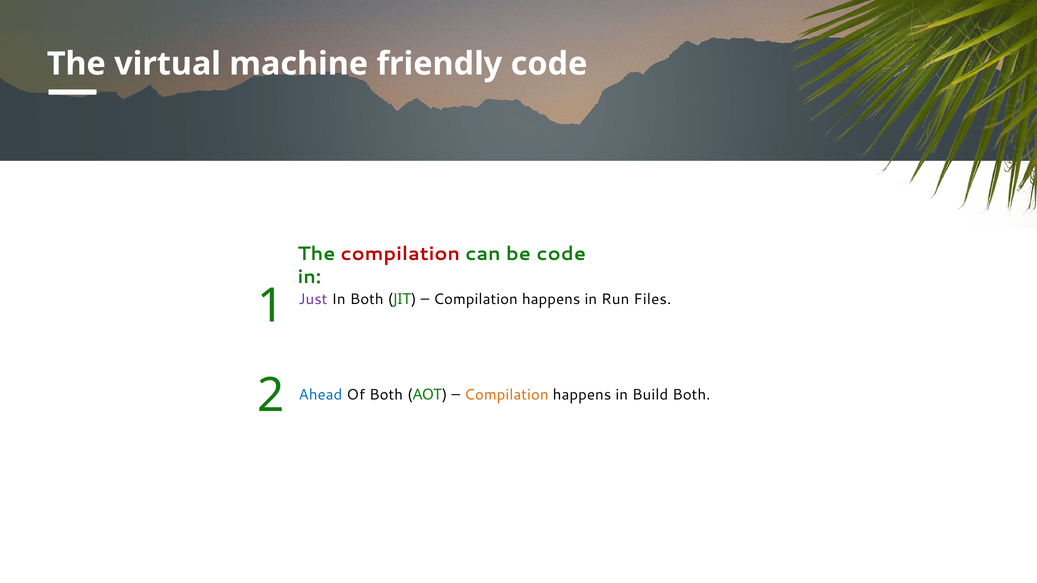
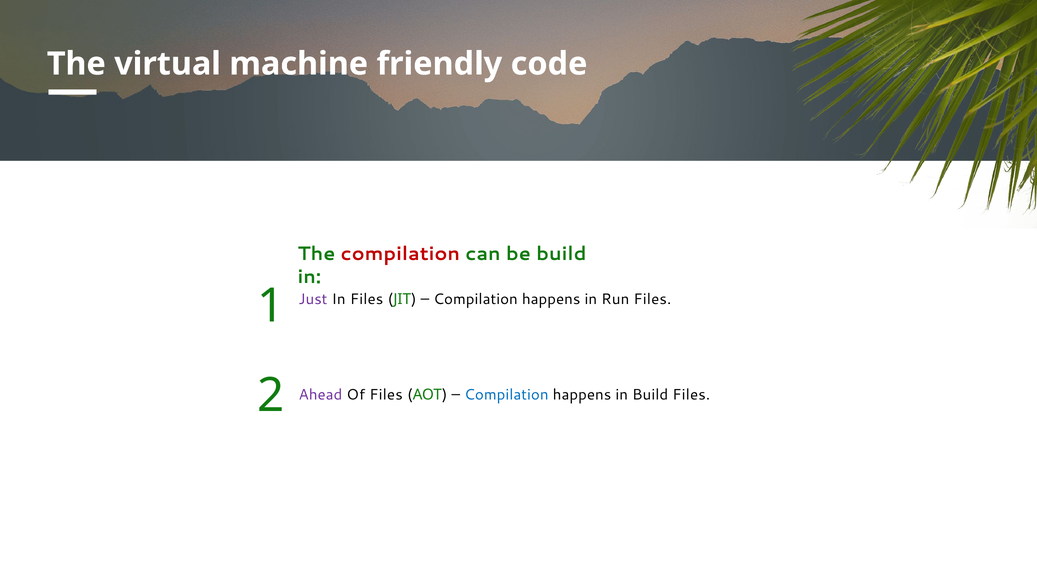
be code: code -> build
In Both: Both -> Files
Ahead colour: blue -> purple
Of Both: Both -> Files
Compilation at (506, 395) colour: orange -> blue
Build Both: Both -> Files
